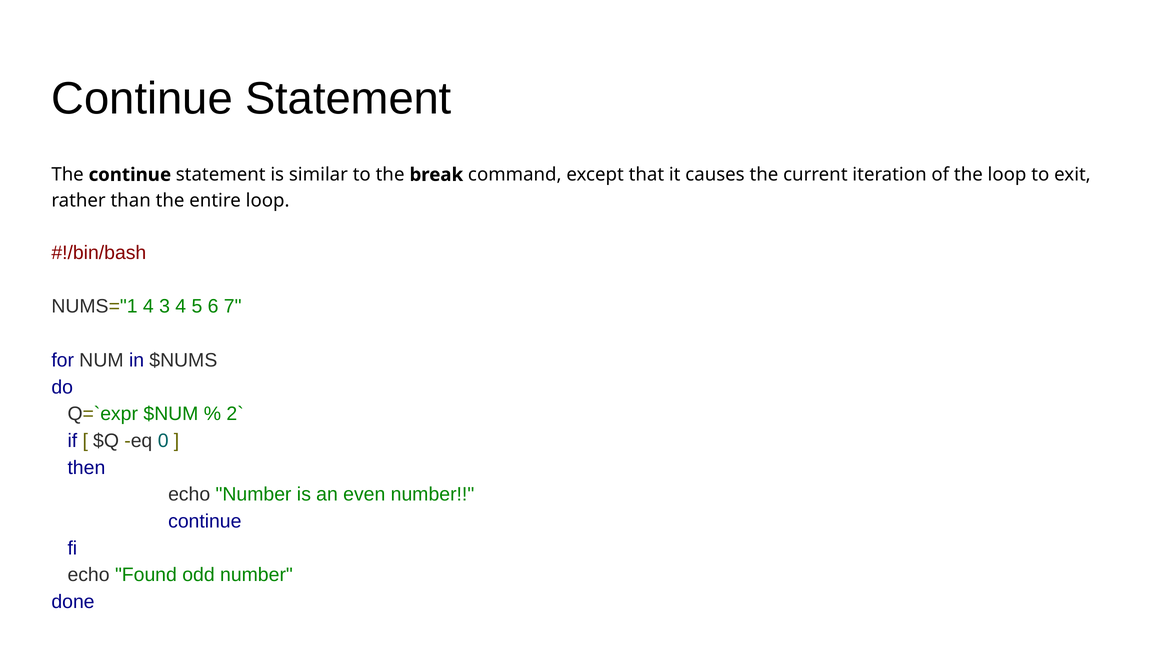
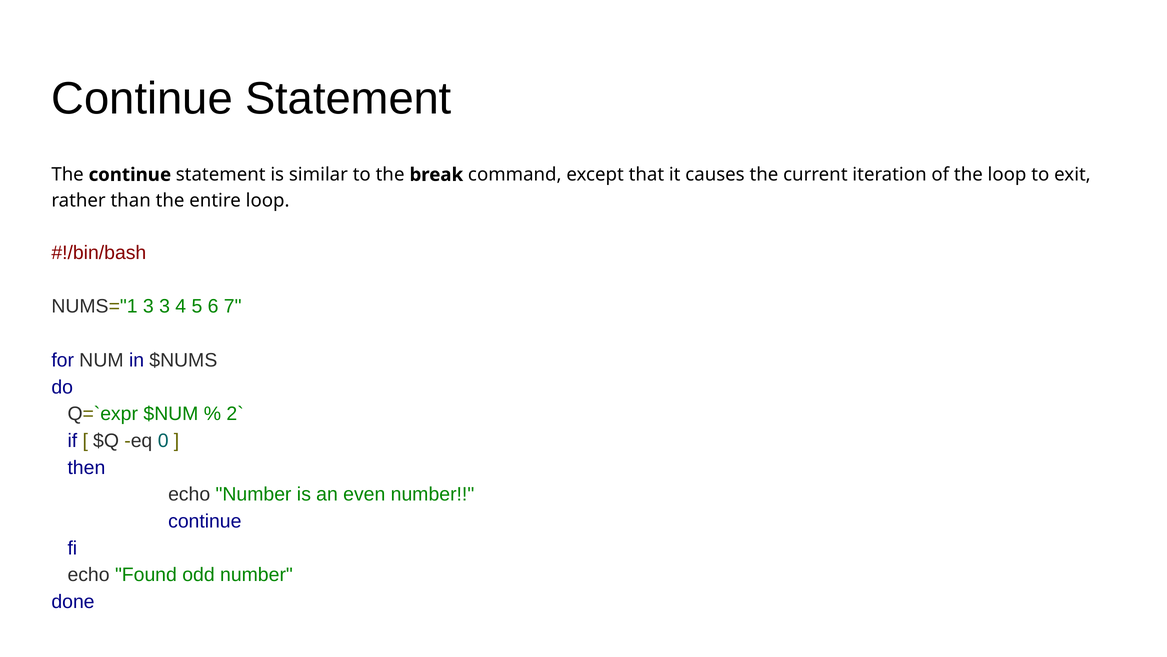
NUMS="1 4: 4 -> 3
